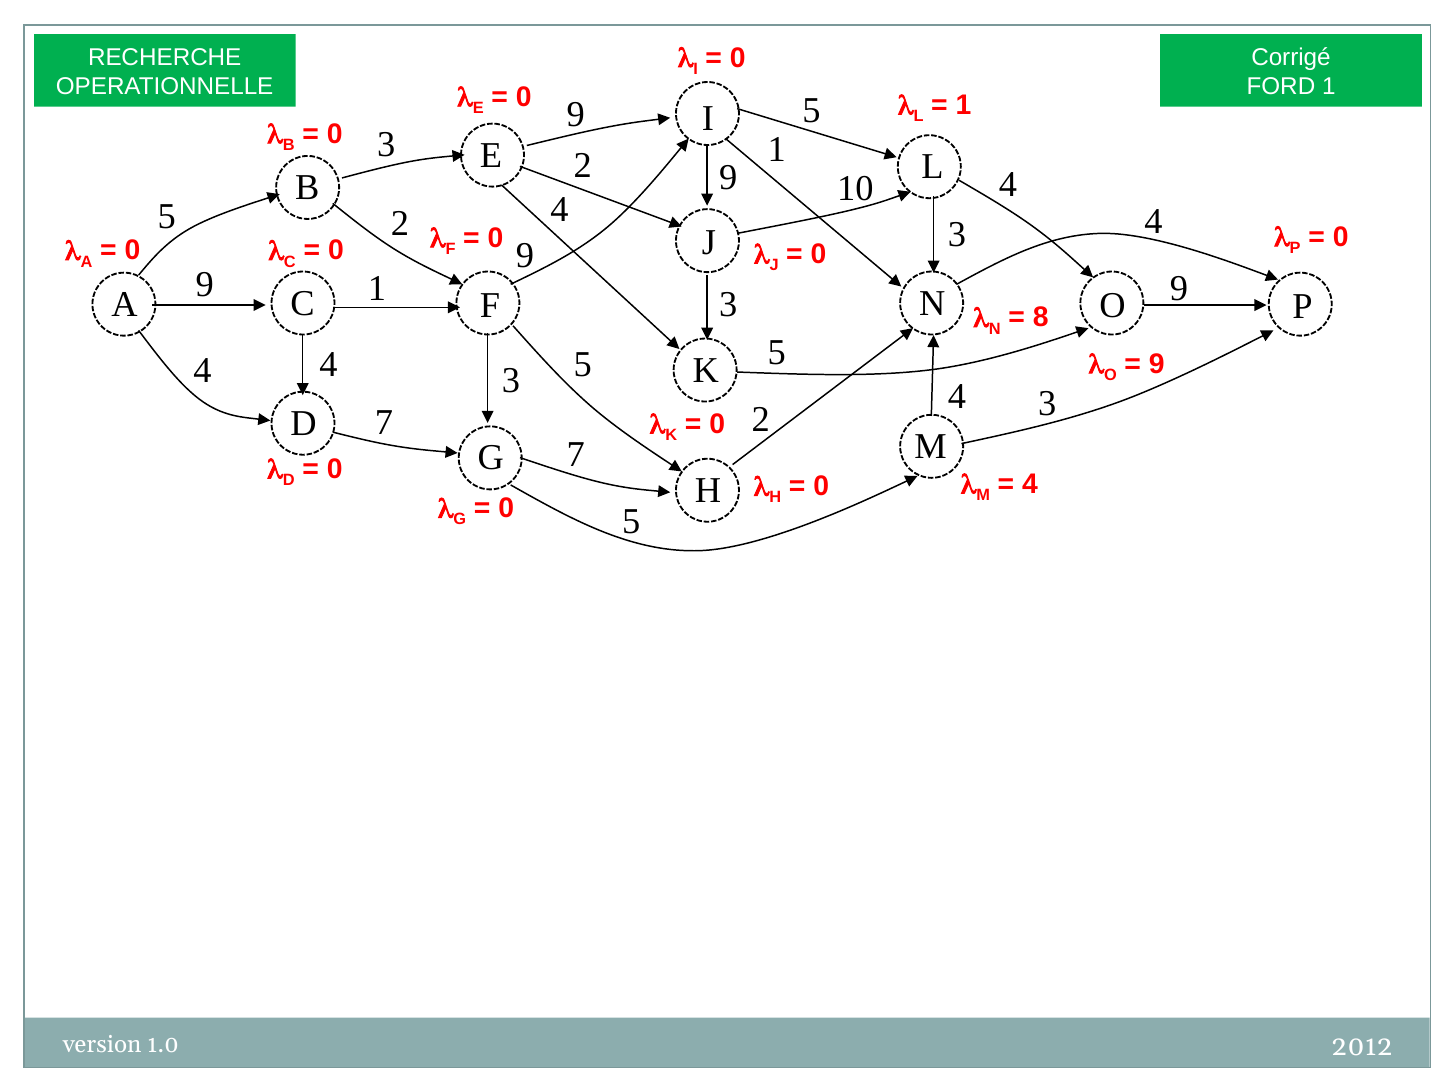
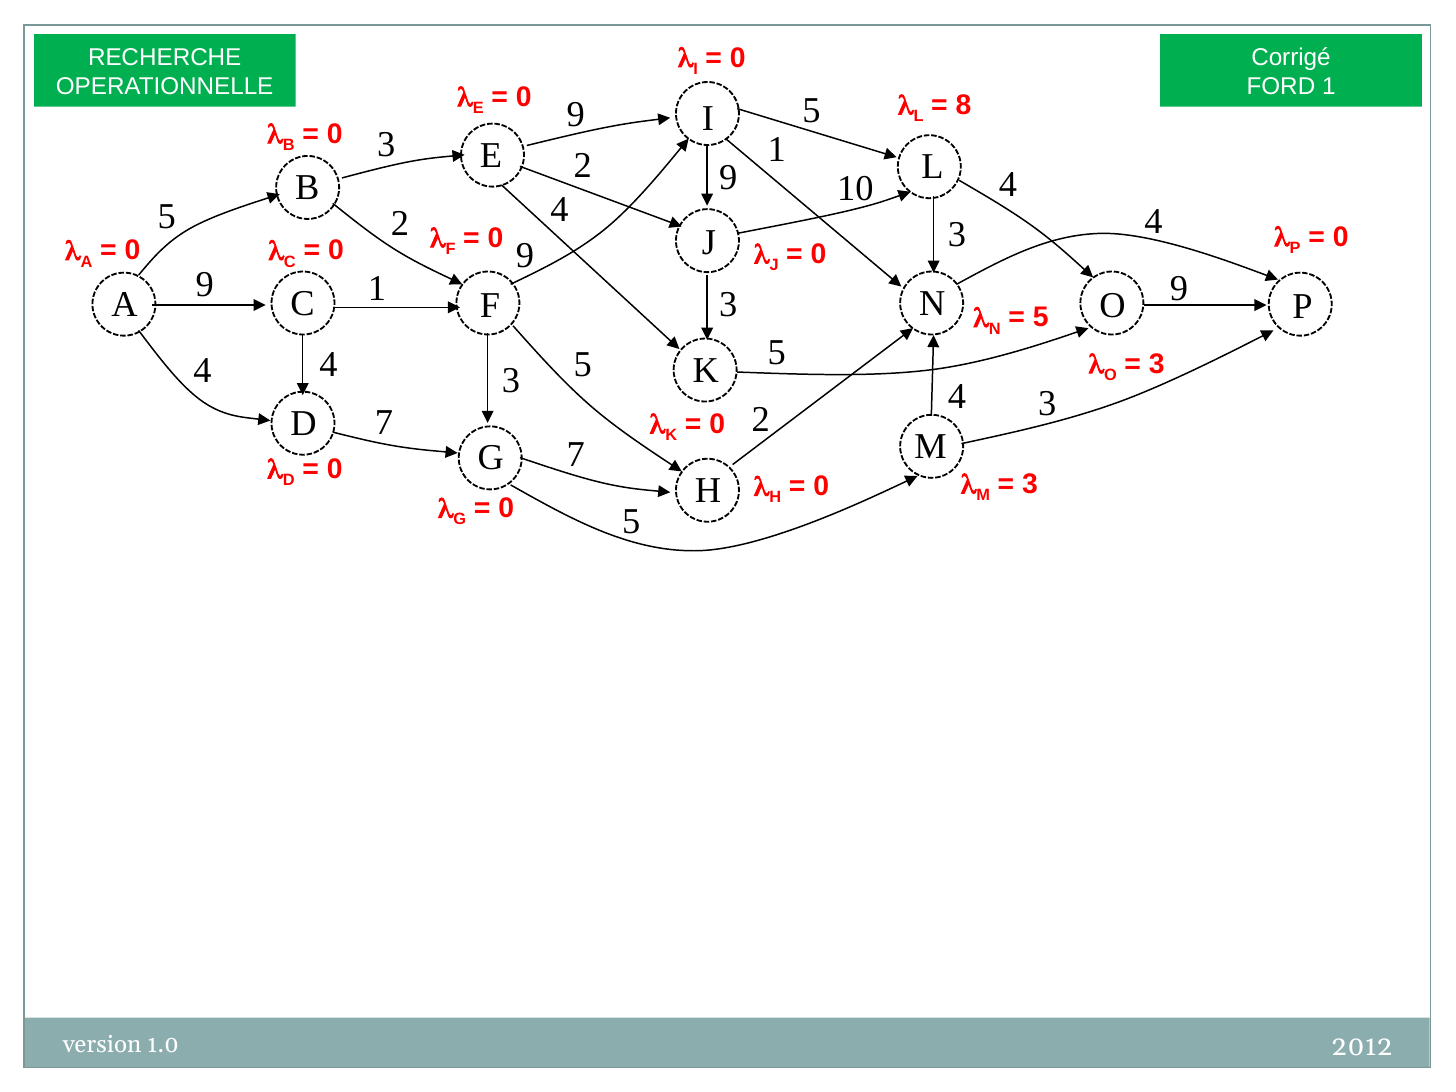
1 at (964, 105): 1 -> 8
8 at (1041, 318): 8 -> 5
9 at (1157, 364): 9 -> 3
4 at (1030, 484): 4 -> 3
